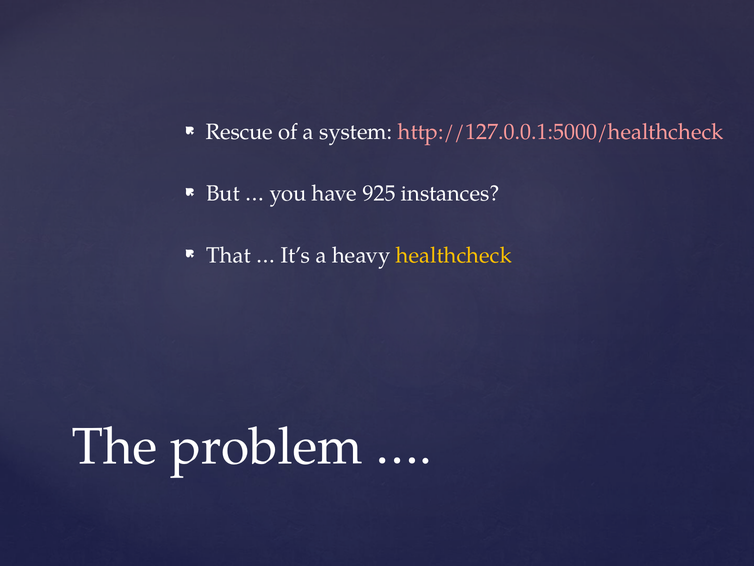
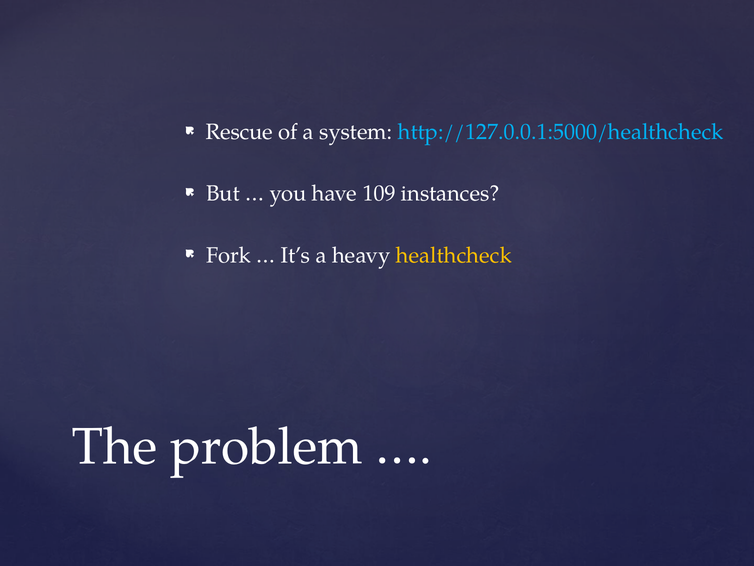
http://127.0.0.1:5000/healthcheck colour: pink -> light blue
925: 925 -> 109
That: That -> Fork
